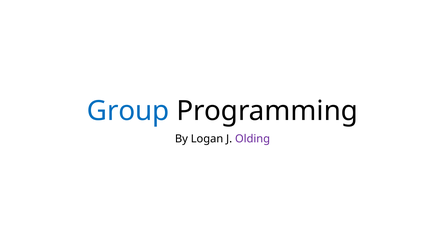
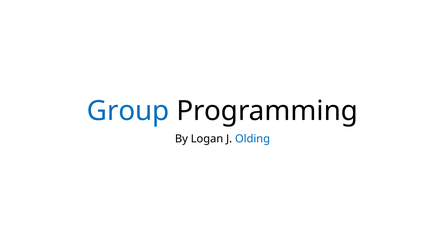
Olding colour: purple -> blue
